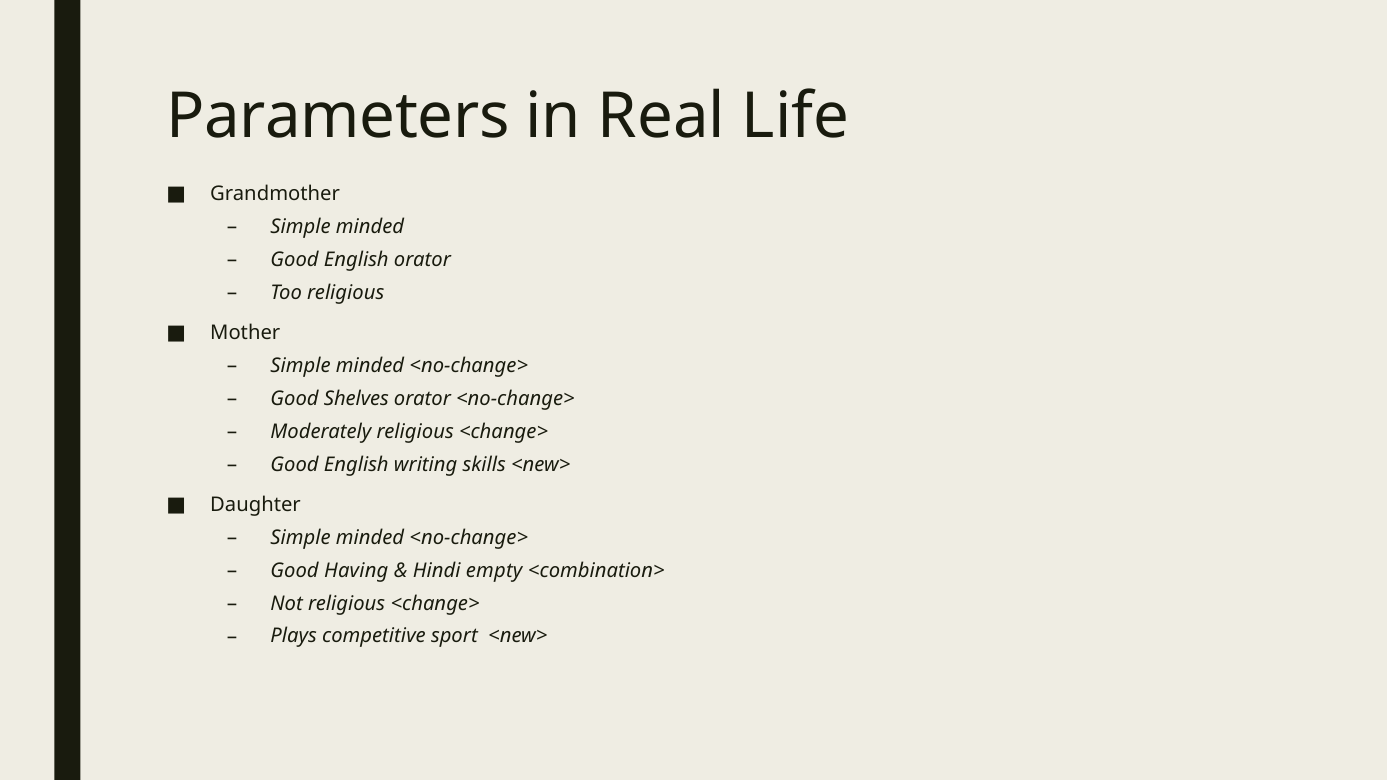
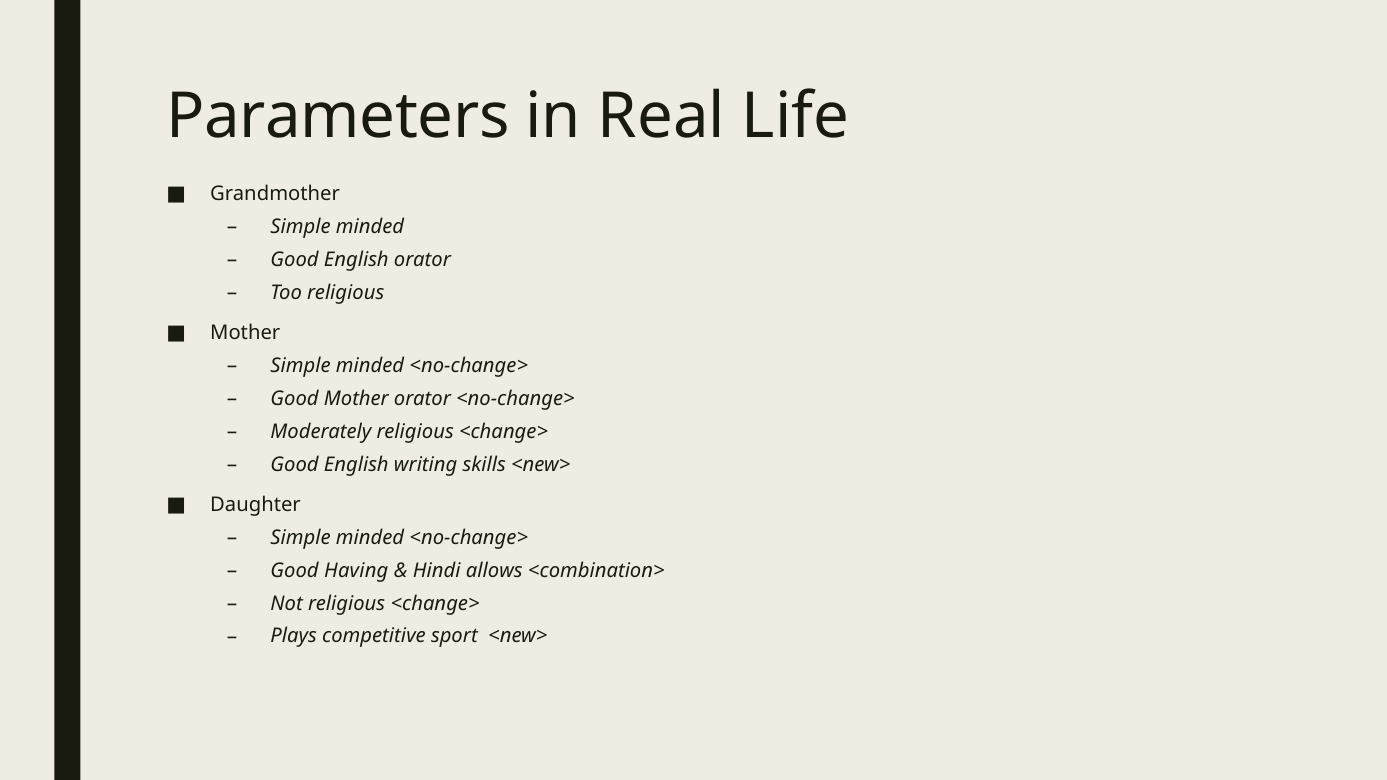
Good Shelves: Shelves -> Mother
empty: empty -> allows
